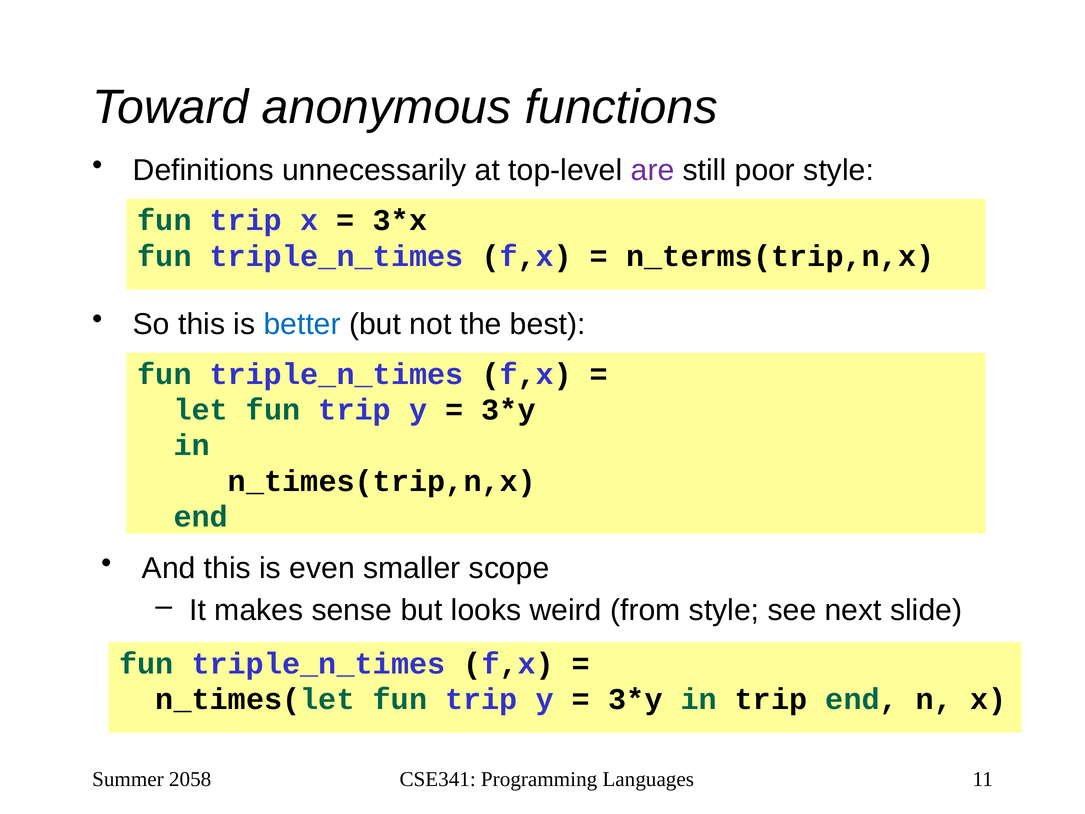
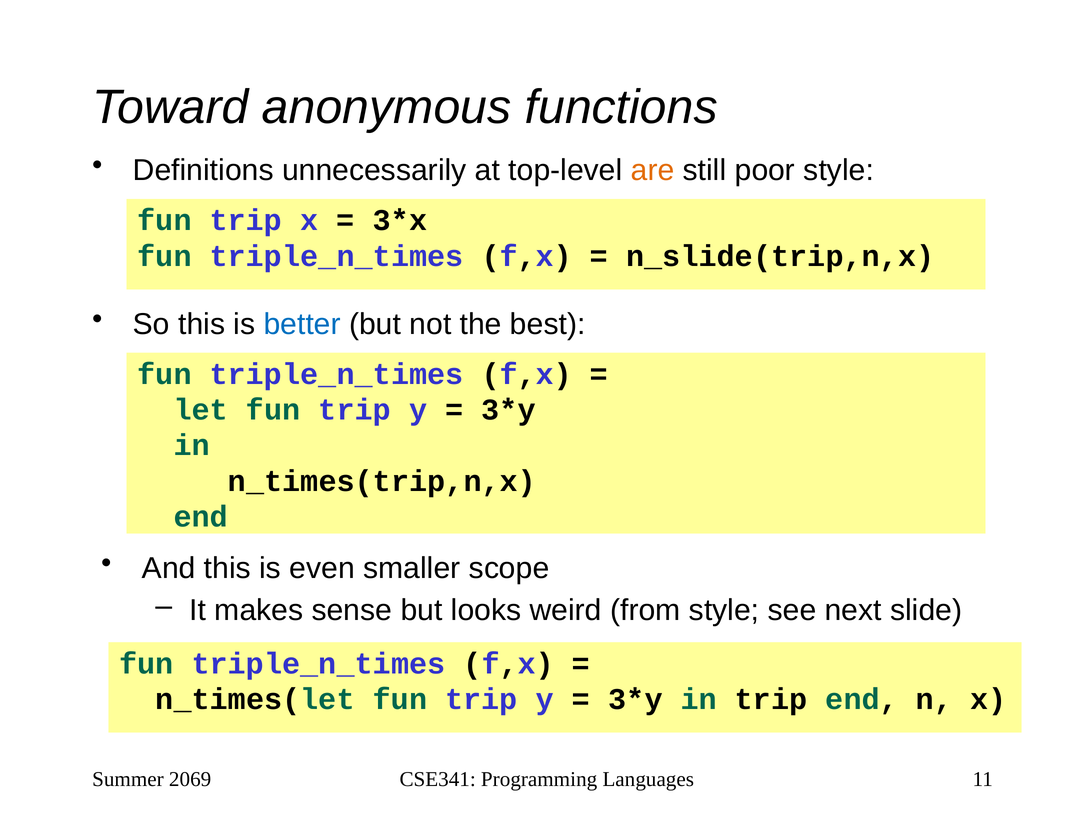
are colour: purple -> orange
n_terms(trip,n,x: n_terms(trip,n,x -> n_slide(trip,n,x
2058: 2058 -> 2069
